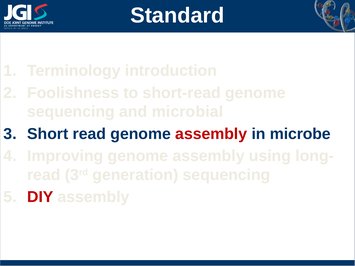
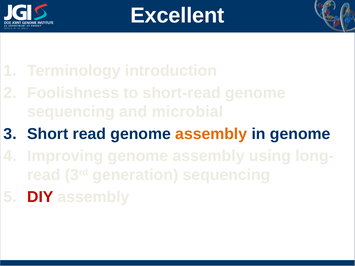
Standard: Standard -> Excellent
assembly at (211, 134) colour: red -> orange
in microbe: microbe -> genome
